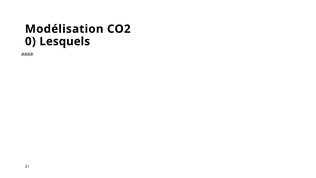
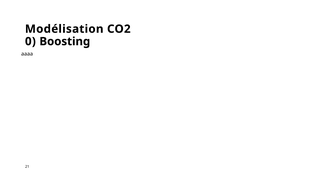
Lesquels: Lesquels -> Boosting
